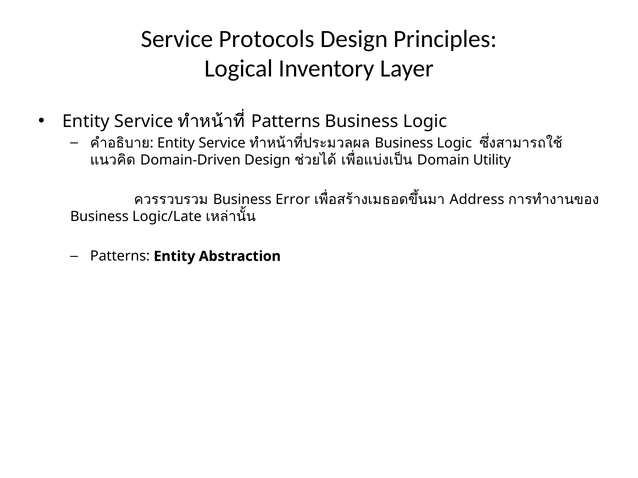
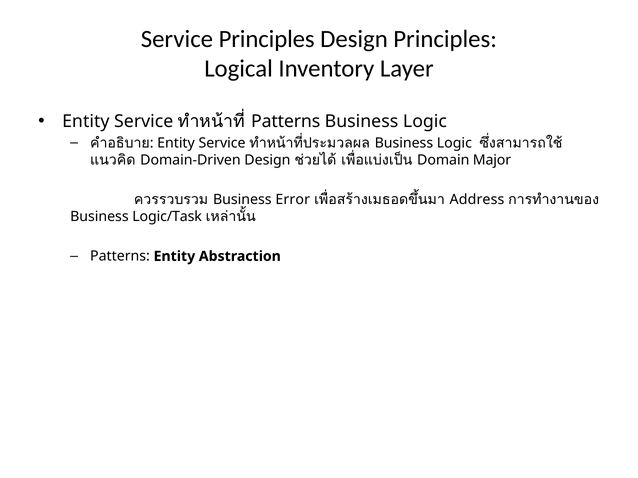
Service Protocols: Protocols -> Principles
Utility: Utility -> Major
Logic/Late: Logic/Late -> Logic/Task
